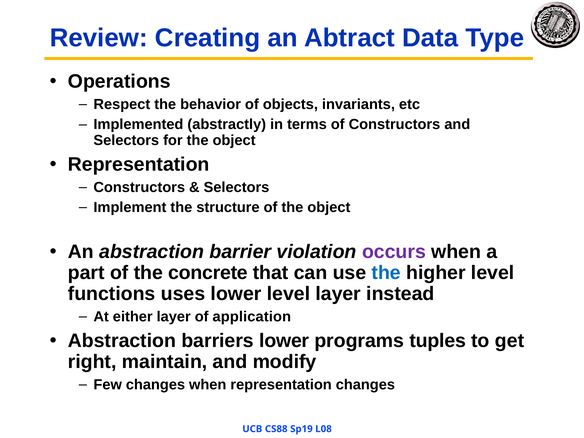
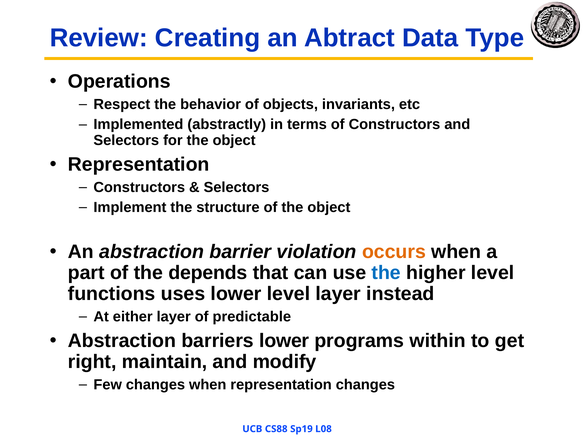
occurs colour: purple -> orange
concrete: concrete -> depends
application: application -> predictable
tuples: tuples -> within
